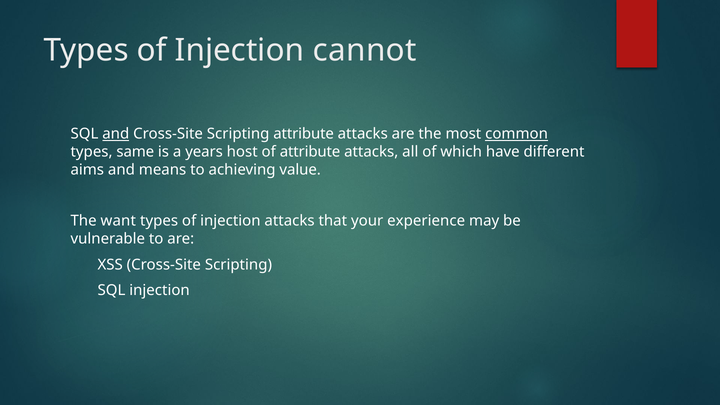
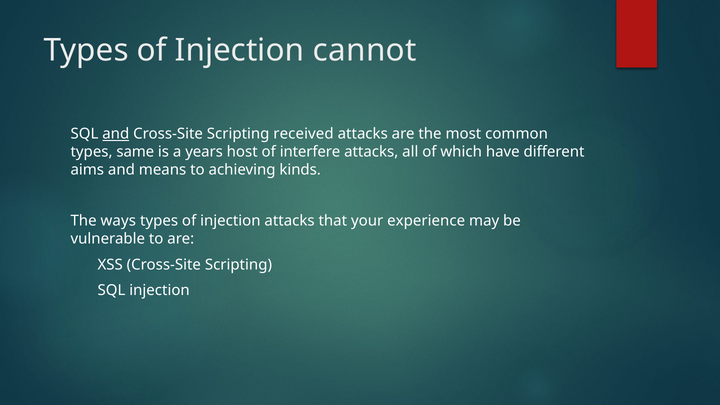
Scripting attribute: attribute -> received
common underline: present -> none
of attribute: attribute -> interfere
value: value -> kinds
want: want -> ways
